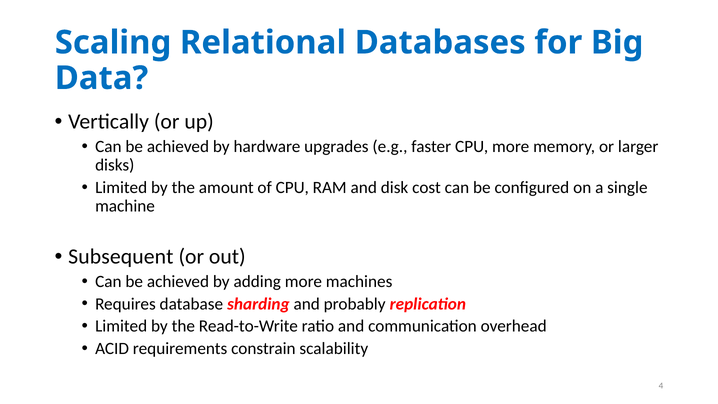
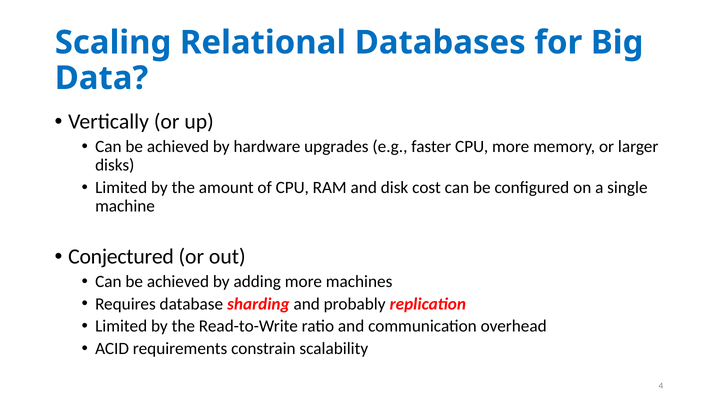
Subsequent: Subsequent -> Conjectured
